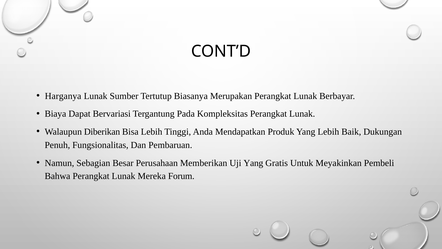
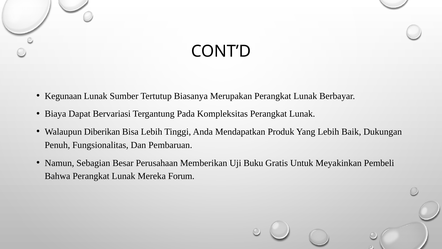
Harganya: Harganya -> Kegunaan
Uji Yang: Yang -> Buku
